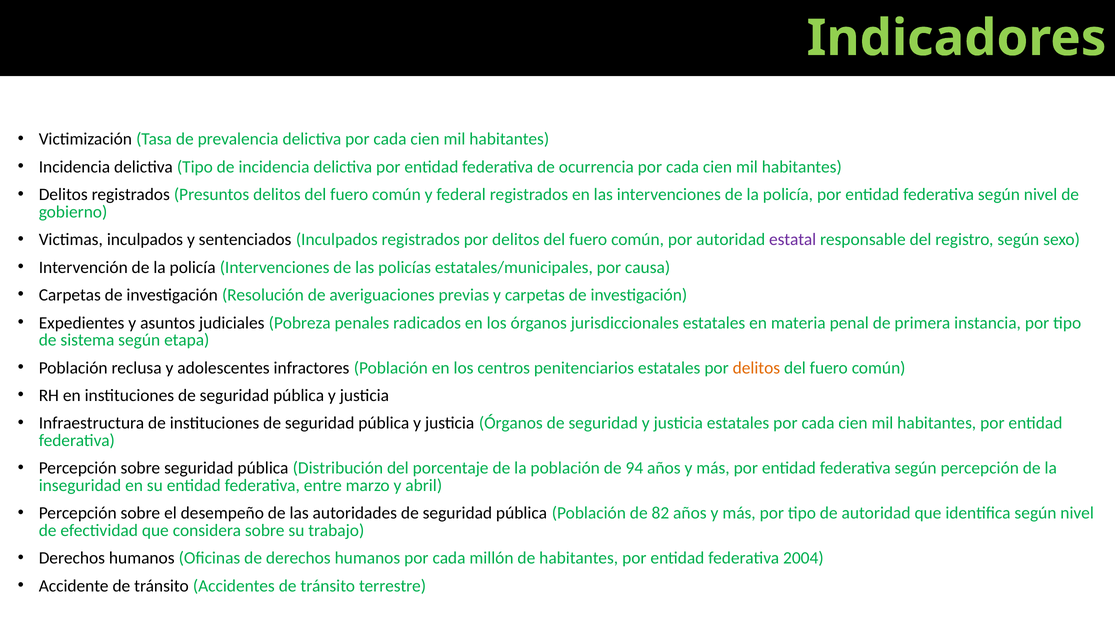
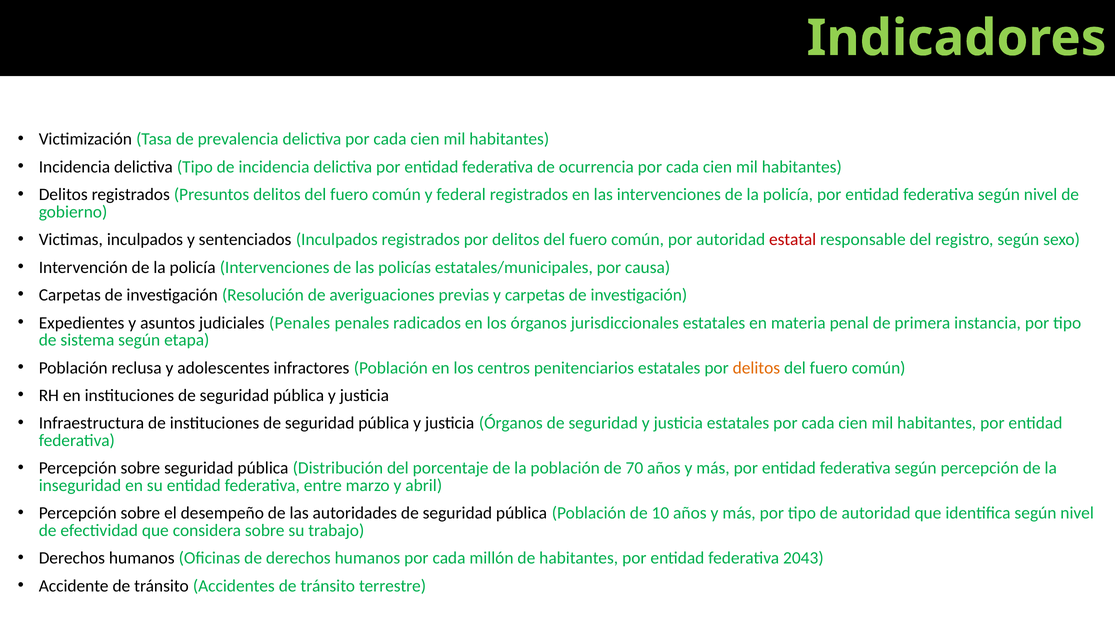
estatal colour: purple -> red
judiciales Pobreza: Pobreza -> Penales
94: 94 -> 70
82: 82 -> 10
2004: 2004 -> 2043
